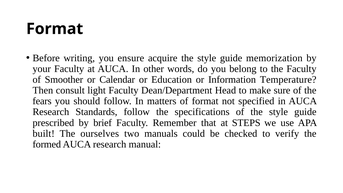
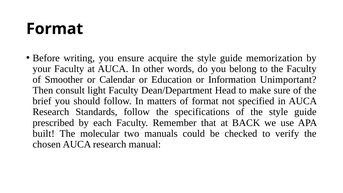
Temperature: Temperature -> Unimportant
fears: fears -> brief
brief: brief -> each
STEPS: STEPS -> BACK
ourselves: ourselves -> molecular
formed: formed -> chosen
